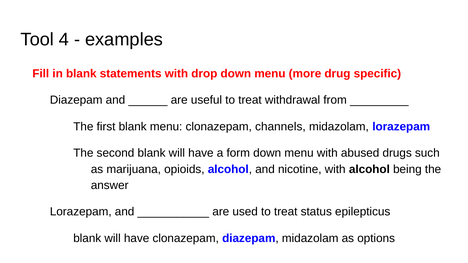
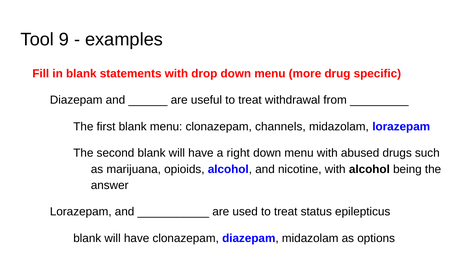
4: 4 -> 9
form: form -> right
